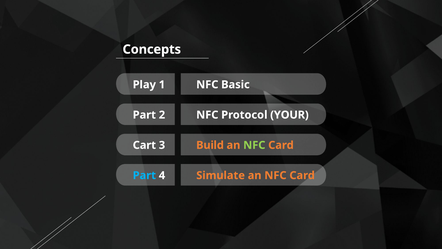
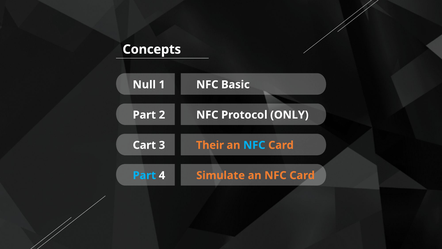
Play: Play -> Null
YOUR: YOUR -> ONLY
Build: Build -> Their
NFC at (254, 145) colour: light green -> light blue
